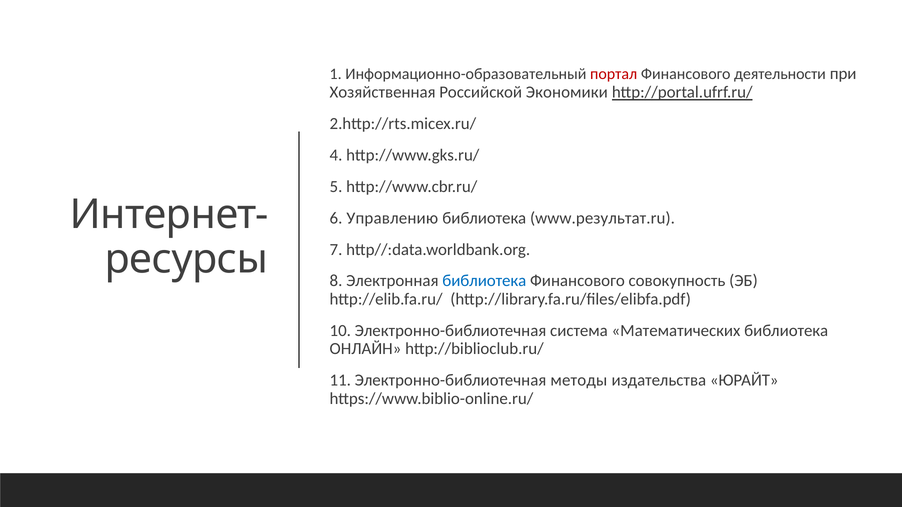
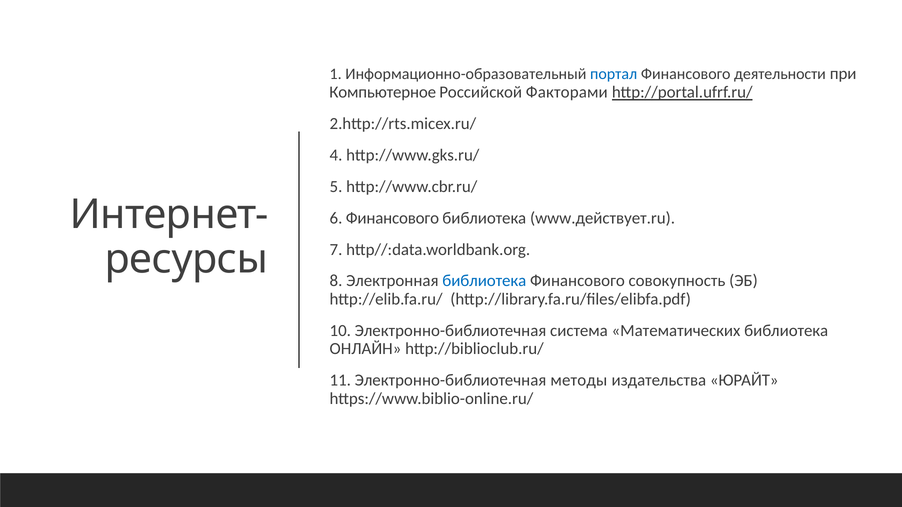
портал colour: red -> blue
Хозяйственная: Хозяйственная -> Компьютерное
Экономики: Экономики -> Факторами
6 Управлению: Управлению -> Финансового
www.результат.ru: www.результат.ru -> www.действует.ru
